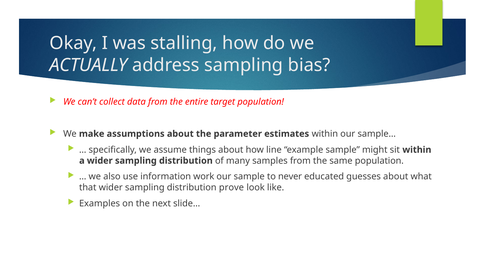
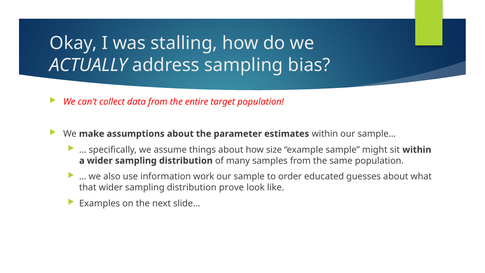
line: line -> size
never: never -> order
